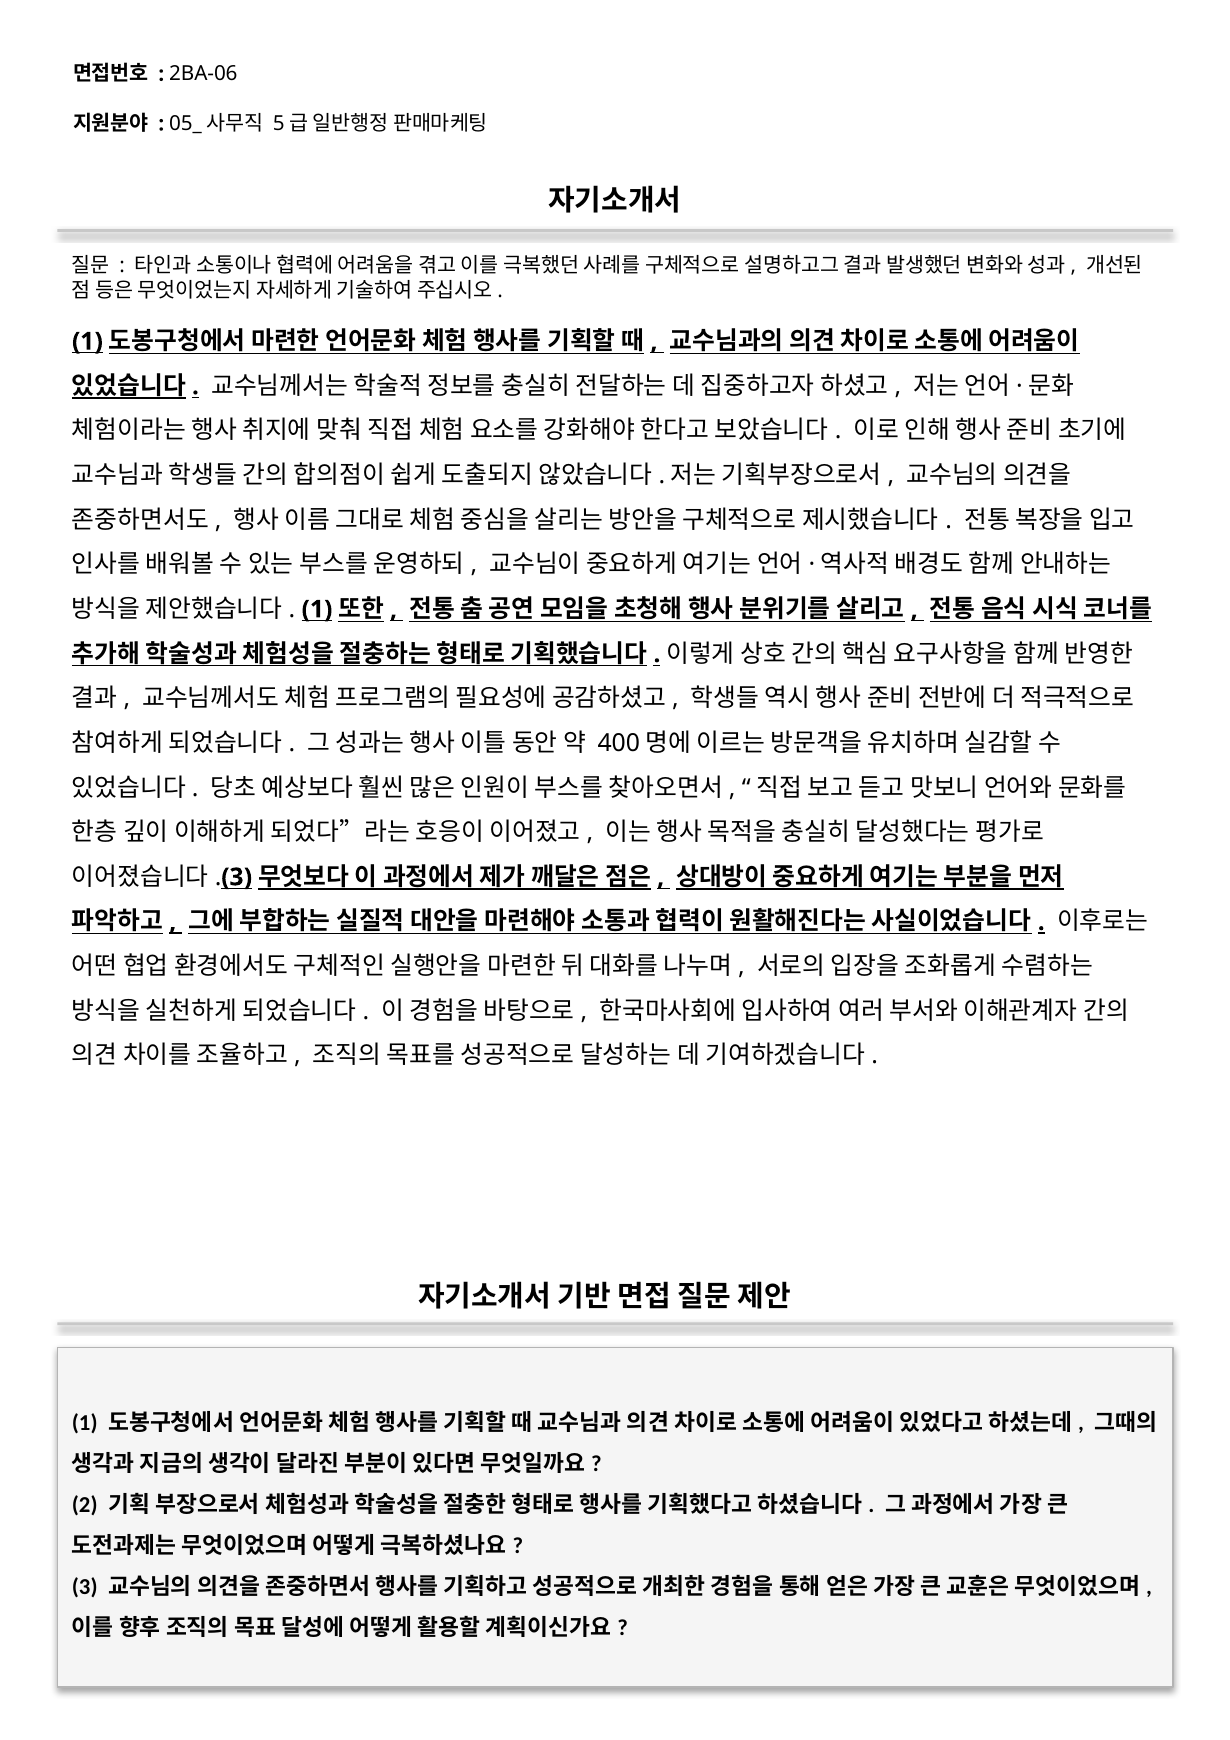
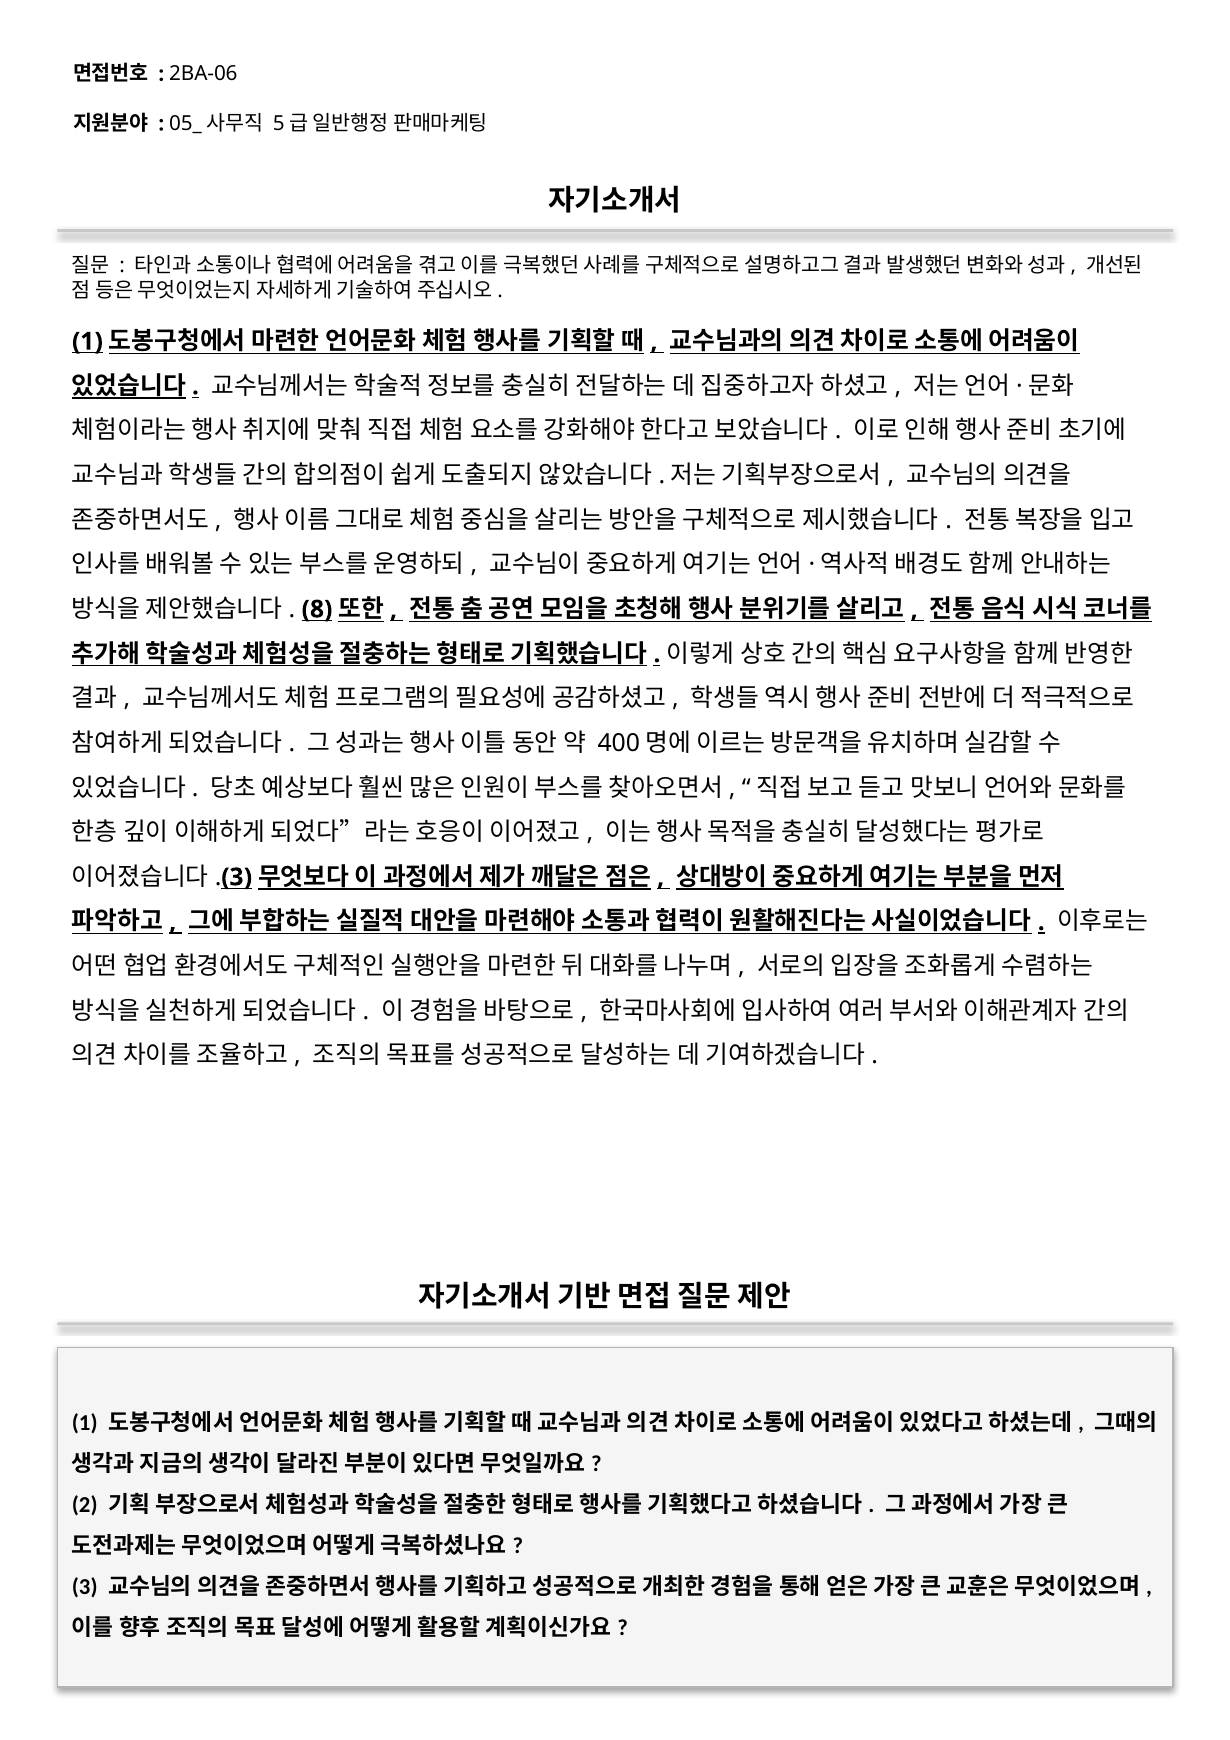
1 at (317, 609): 1 -> 8
